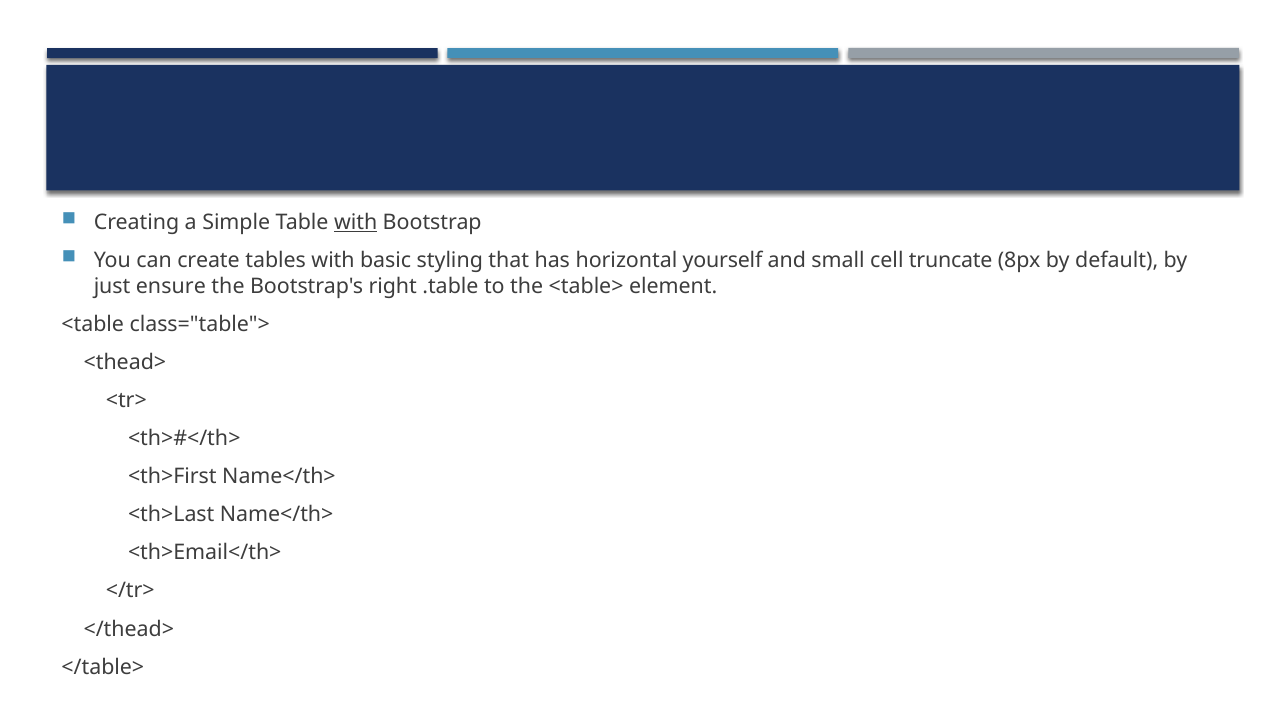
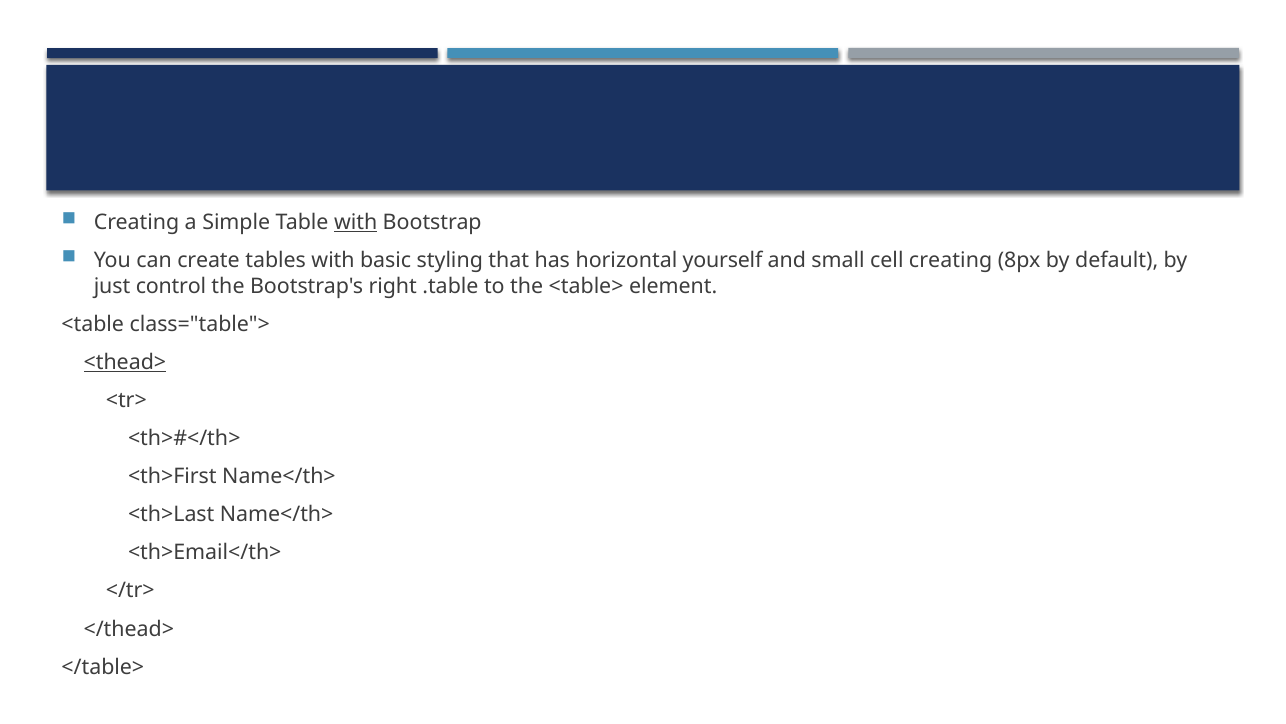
cell truncate: truncate -> creating
ensure: ensure -> control
<thead> underline: none -> present
